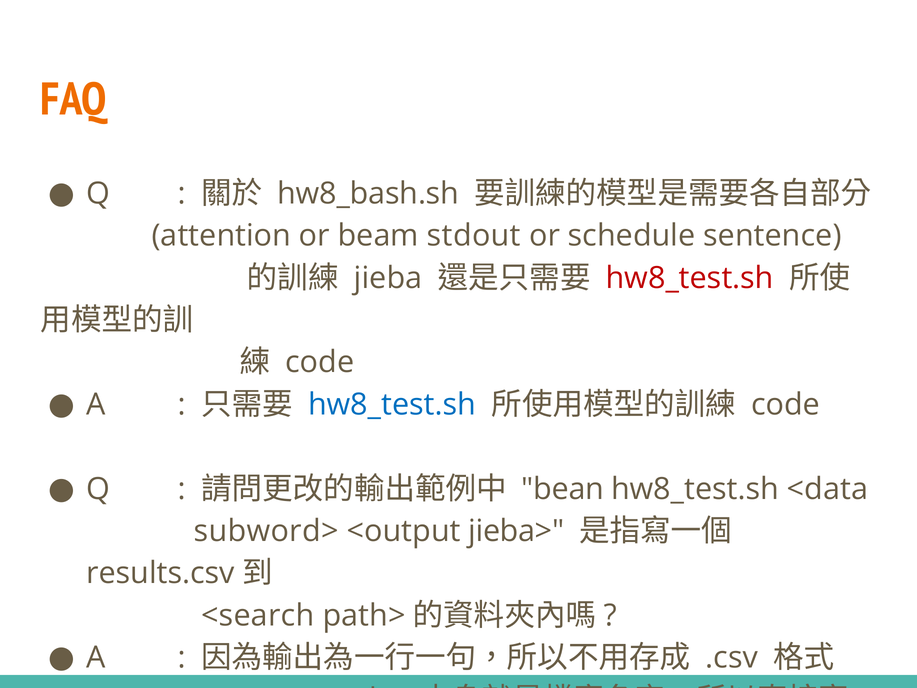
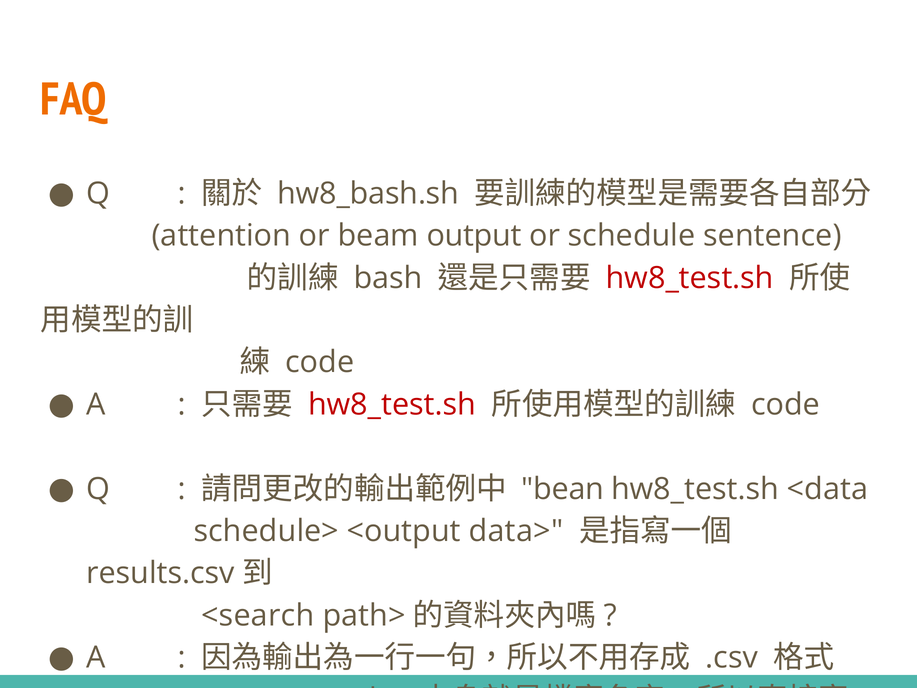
stdout: stdout -> output
jieba: jieba -> bash
hw8_test.sh at (392, 404) colour: blue -> red
subword>: subword> -> schedule>
jieba>: jieba> -> data>
